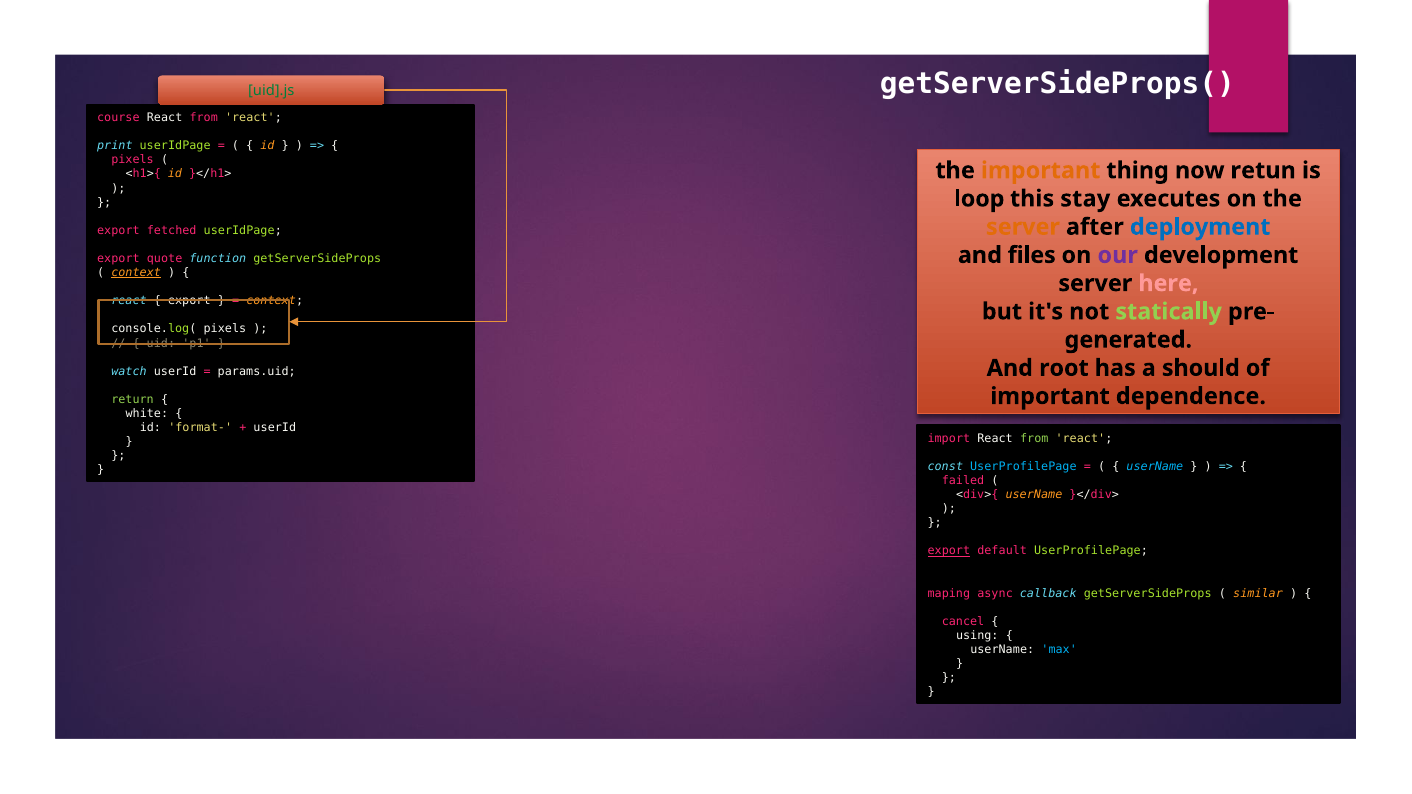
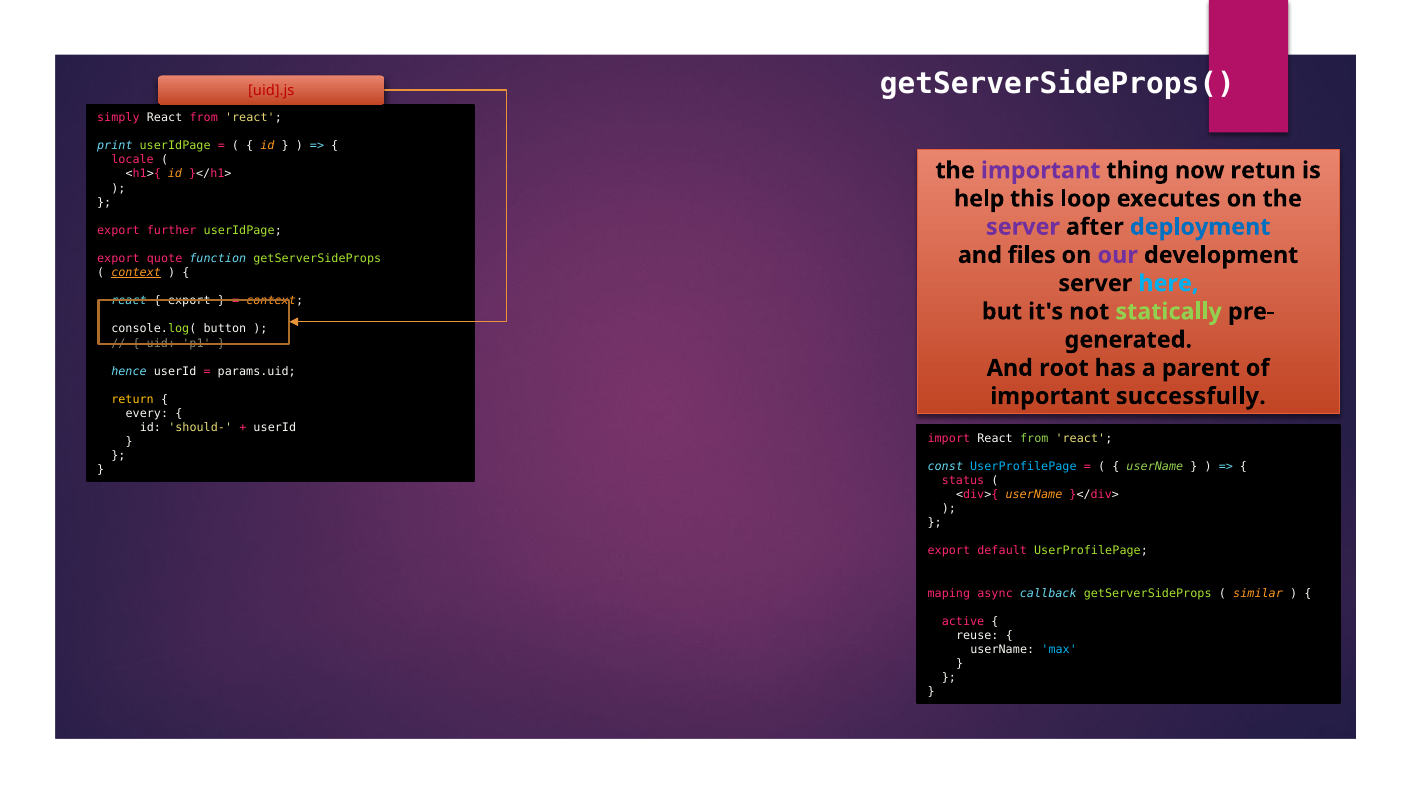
uid].js colour: green -> red
course: course -> simply
pixels at (133, 160): pixels -> locale
important at (1041, 171) colour: orange -> purple
loop: loop -> help
stay: stay -> loop
server at (1023, 227) colour: orange -> purple
fetched: fetched -> further
here colour: pink -> light blue
console.log( pixels: pixels -> button
should: should -> parent
watch: watch -> hence
dependence: dependence -> successfully
return colour: light green -> yellow
white: white -> every
format-: format- -> should-
userName at (1155, 467) colour: light blue -> light green
failed: failed -> status
export at (949, 551) underline: present -> none
cancel: cancel -> active
using: using -> reuse
